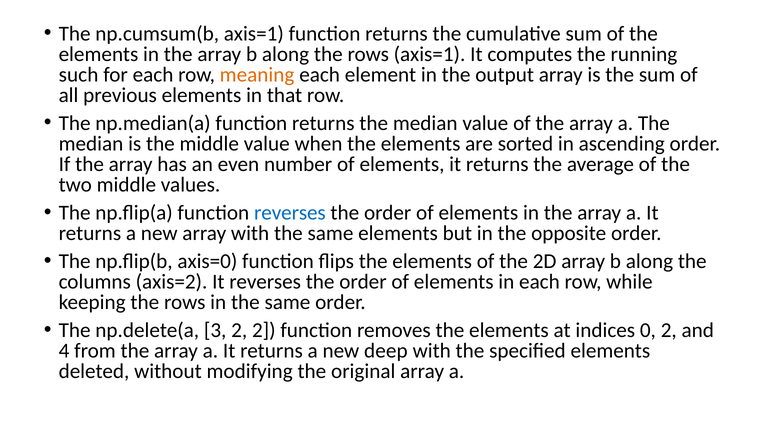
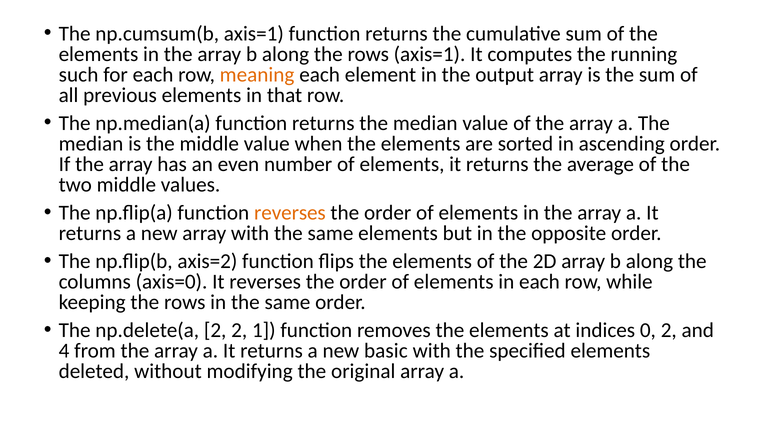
reverses at (290, 213) colour: blue -> orange
axis=0: axis=0 -> axis=2
axis=2: axis=2 -> axis=0
np.delete(a 3: 3 -> 2
2 2: 2 -> 1
deep: deep -> basic
